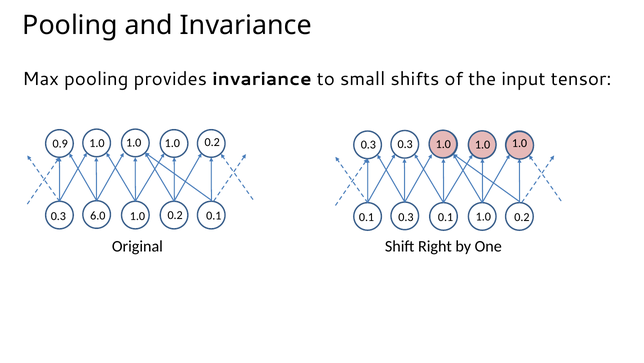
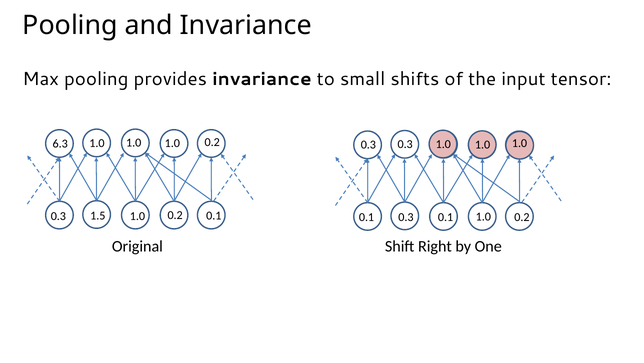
0.9: 0.9 -> 6.3
6.0: 6.0 -> 1.5
